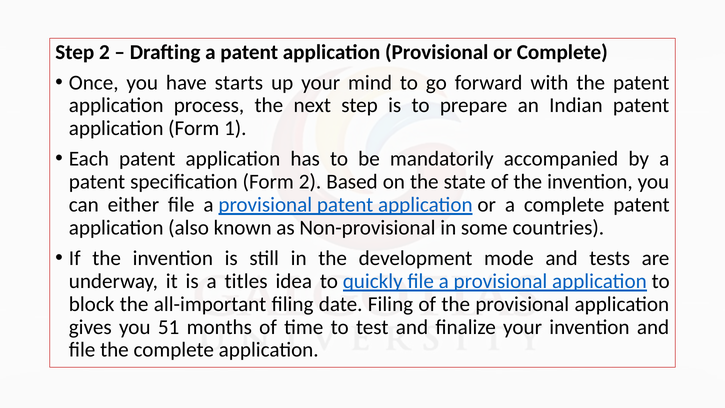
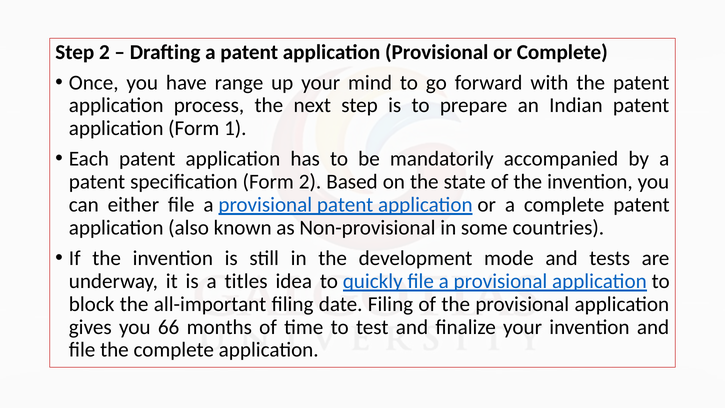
starts: starts -> range
51: 51 -> 66
